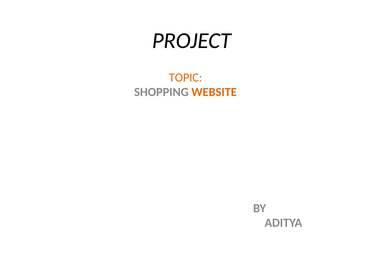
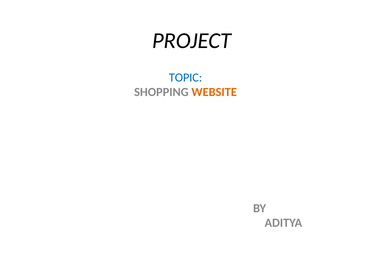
TOPIC colour: orange -> blue
